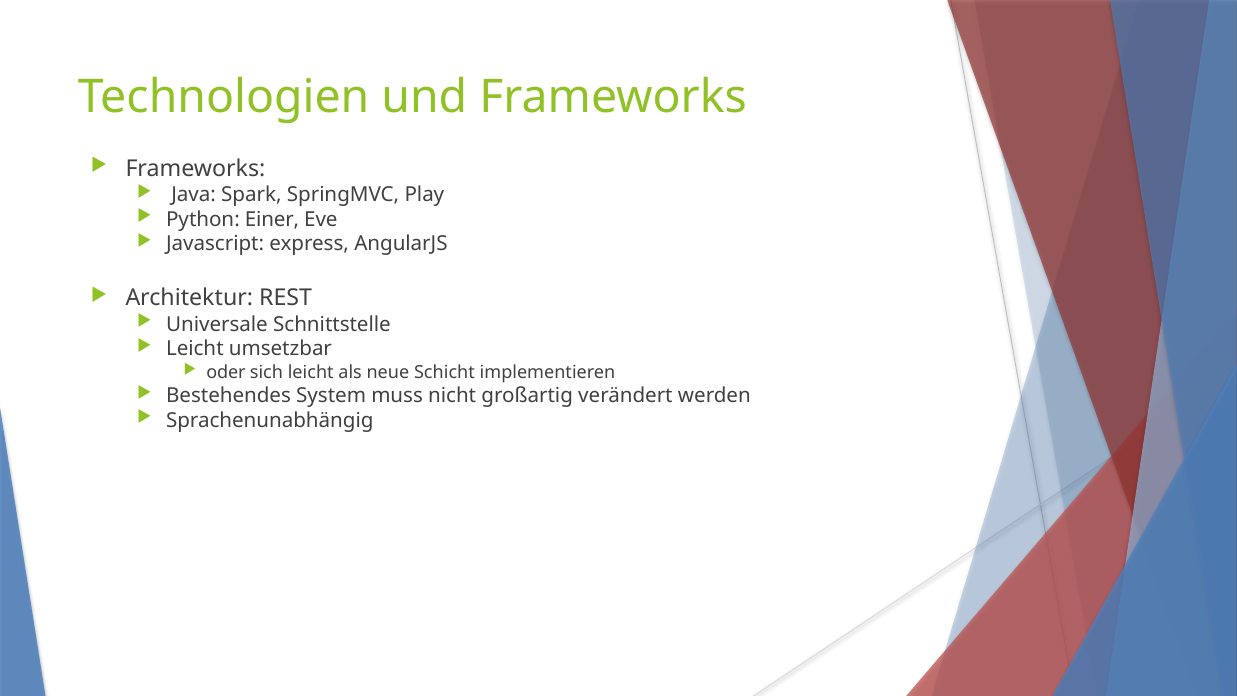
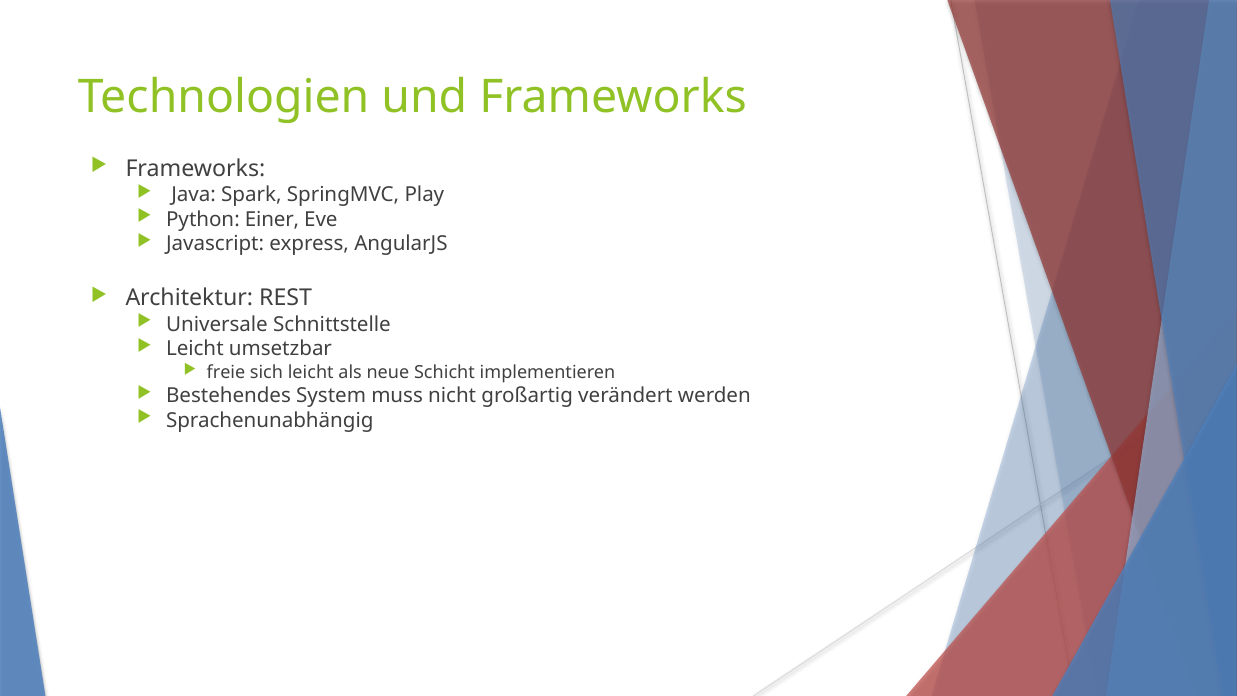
oder: oder -> freie
